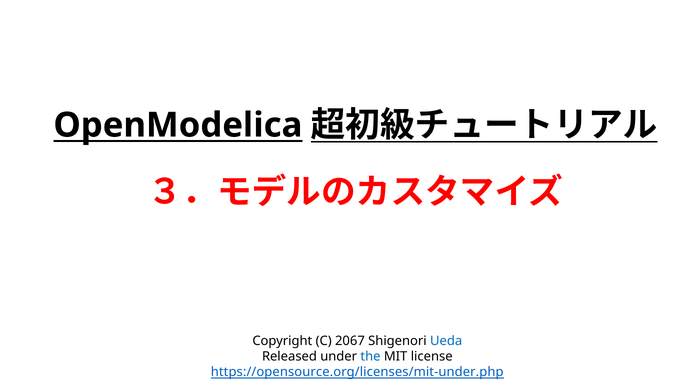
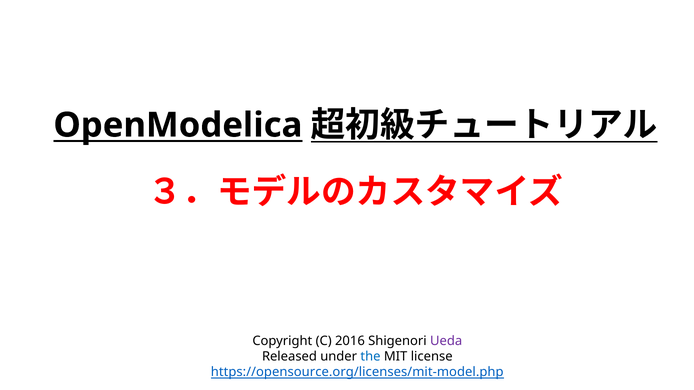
2067: 2067 -> 2016
Ueda colour: blue -> purple
https://opensource.org/licenses/mit-under.php: https://opensource.org/licenses/mit-under.php -> https://opensource.org/licenses/mit-model.php
